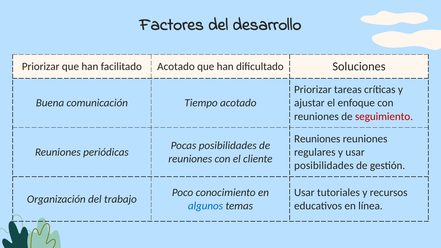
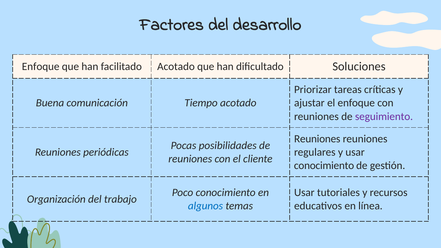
Priorizar at (41, 67): Priorizar -> Enfoque
seguimiento colour: red -> purple
posibilidades at (324, 166): posibilidades -> conocimiento
